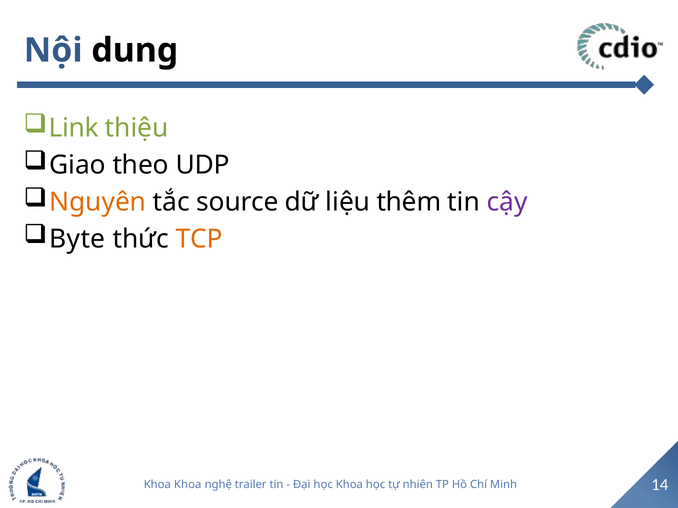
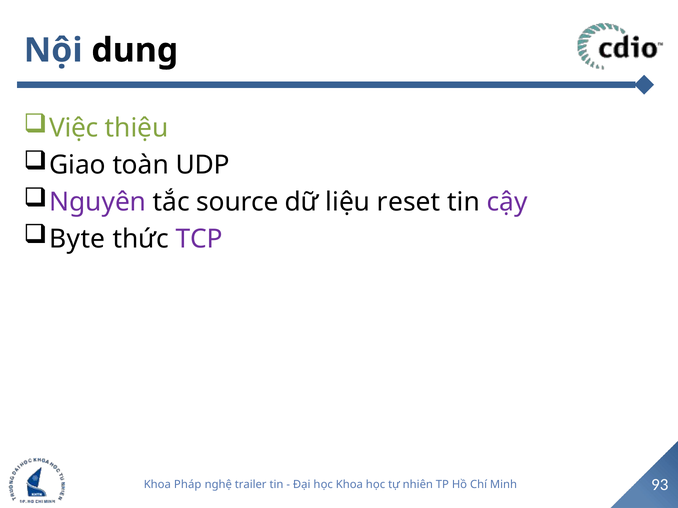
Link: Link -> Việc
theo: theo -> toàn
Nguyên colour: orange -> purple
thêm: thêm -> reset
TCP colour: orange -> purple
Khoa Khoa: Khoa -> Pháp
14: 14 -> 93
